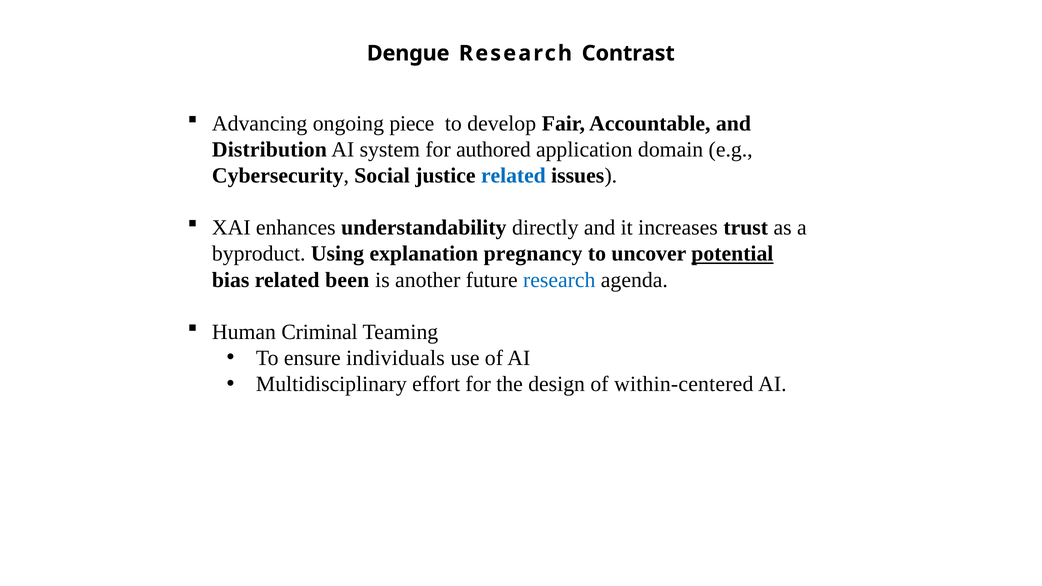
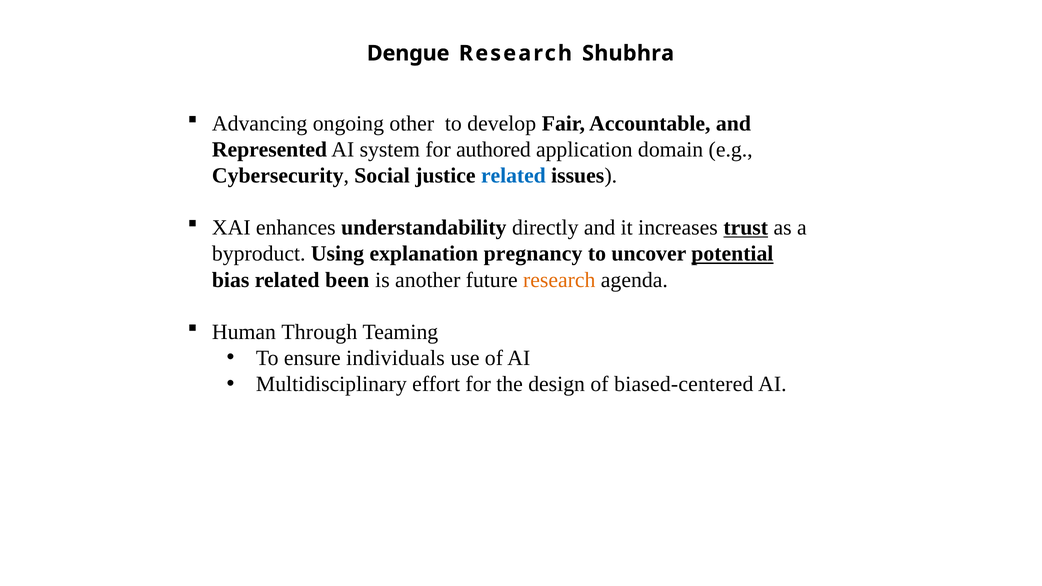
Contrast: Contrast -> Shubhra
piece: piece -> other
Distribution: Distribution -> Represented
trust underline: none -> present
research at (559, 280) colour: blue -> orange
Criminal: Criminal -> Through
within-centered: within-centered -> biased-centered
